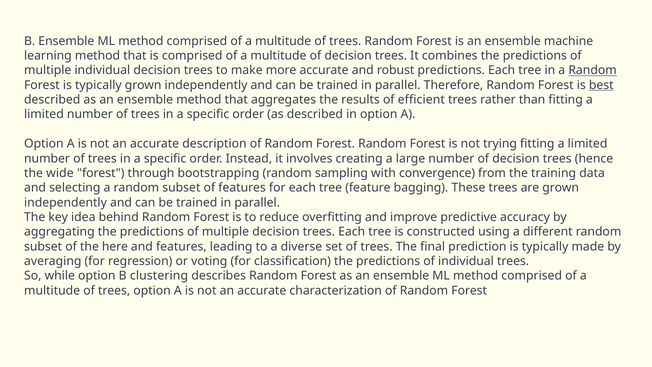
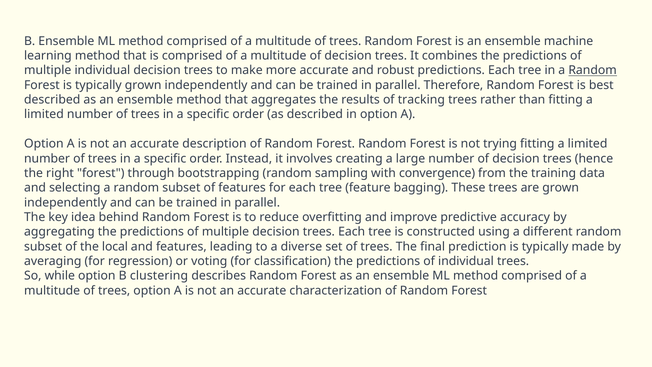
best underline: present -> none
efficient: efficient -> tracking
wide: wide -> right
here: here -> local
